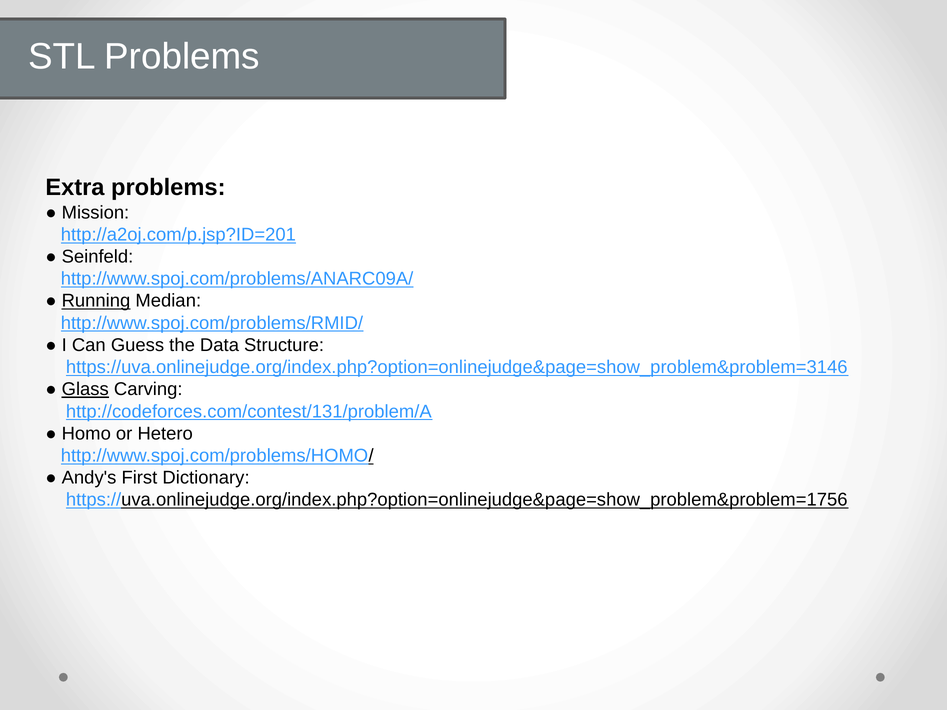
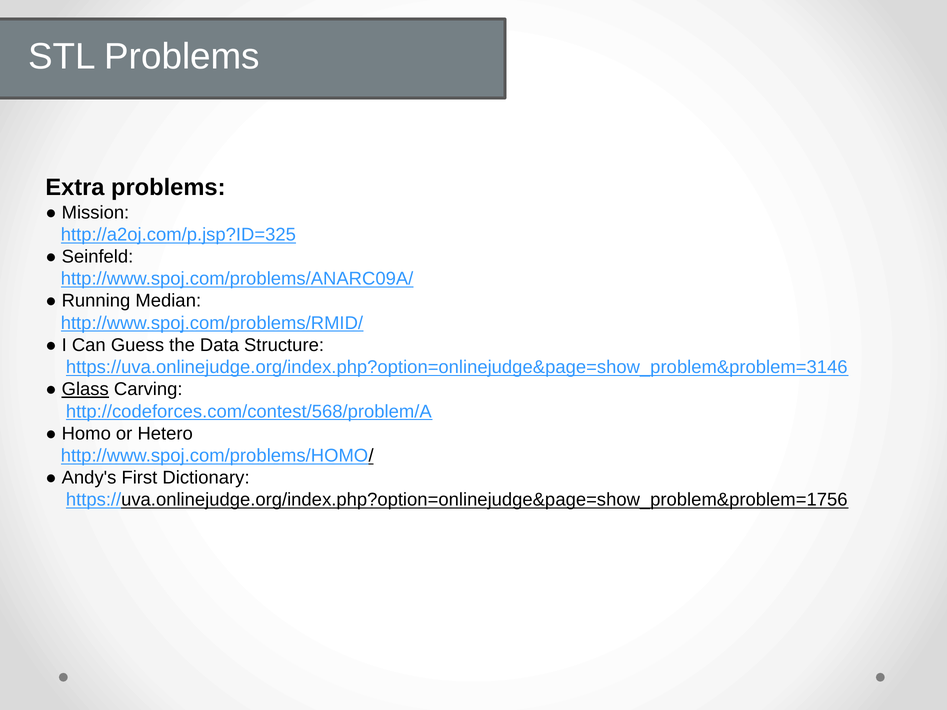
http://a2oj.com/p.jsp?ID=201: http://a2oj.com/p.jsp?ID=201 -> http://a2oj.com/p.jsp?ID=325
Running underline: present -> none
http://codeforces.com/contest/131/problem/A: http://codeforces.com/contest/131/problem/A -> http://codeforces.com/contest/568/problem/A
